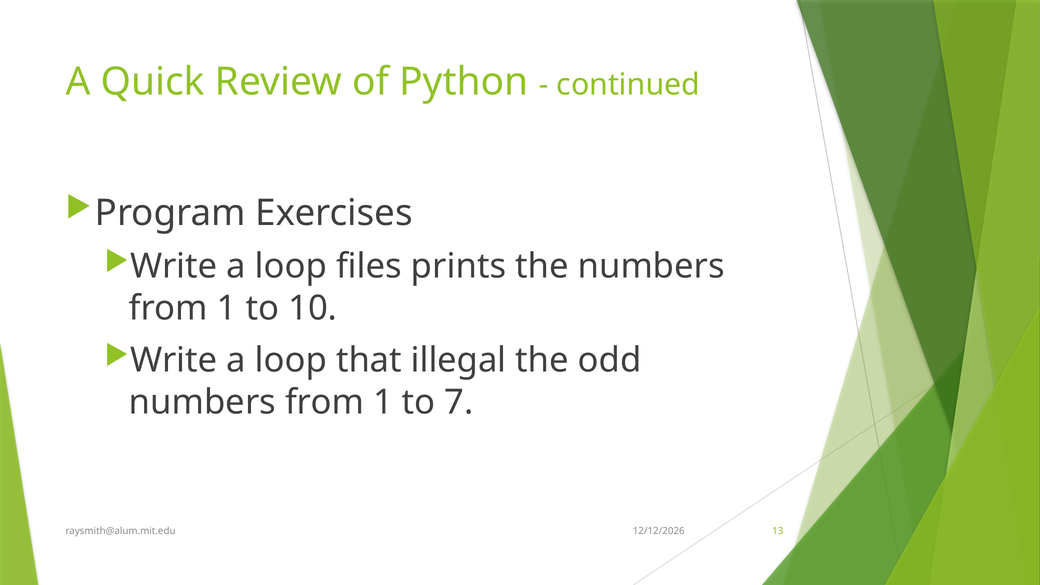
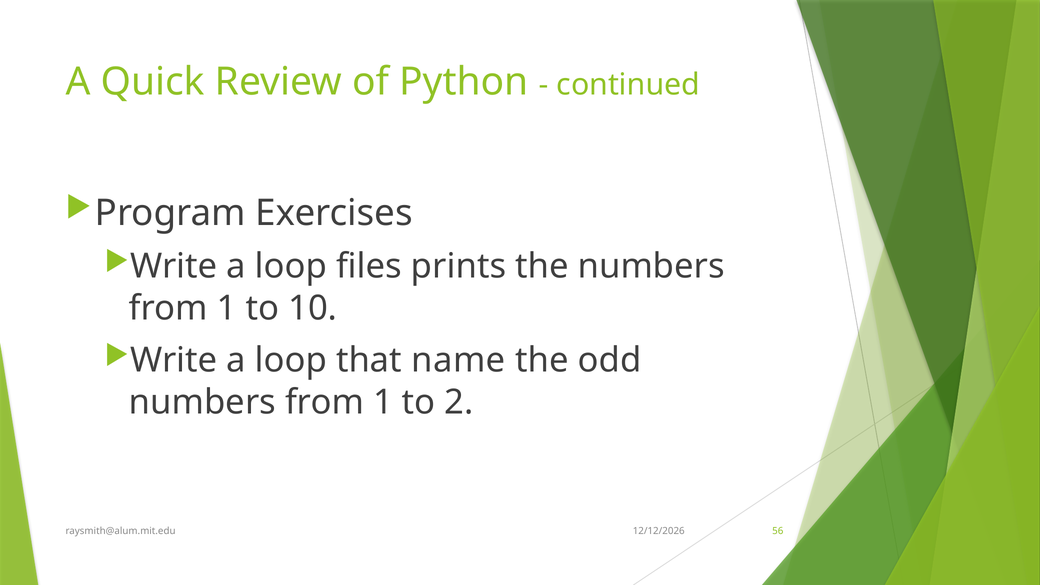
illegal: illegal -> name
7: 7 -> 2
13: 13 -> 56
